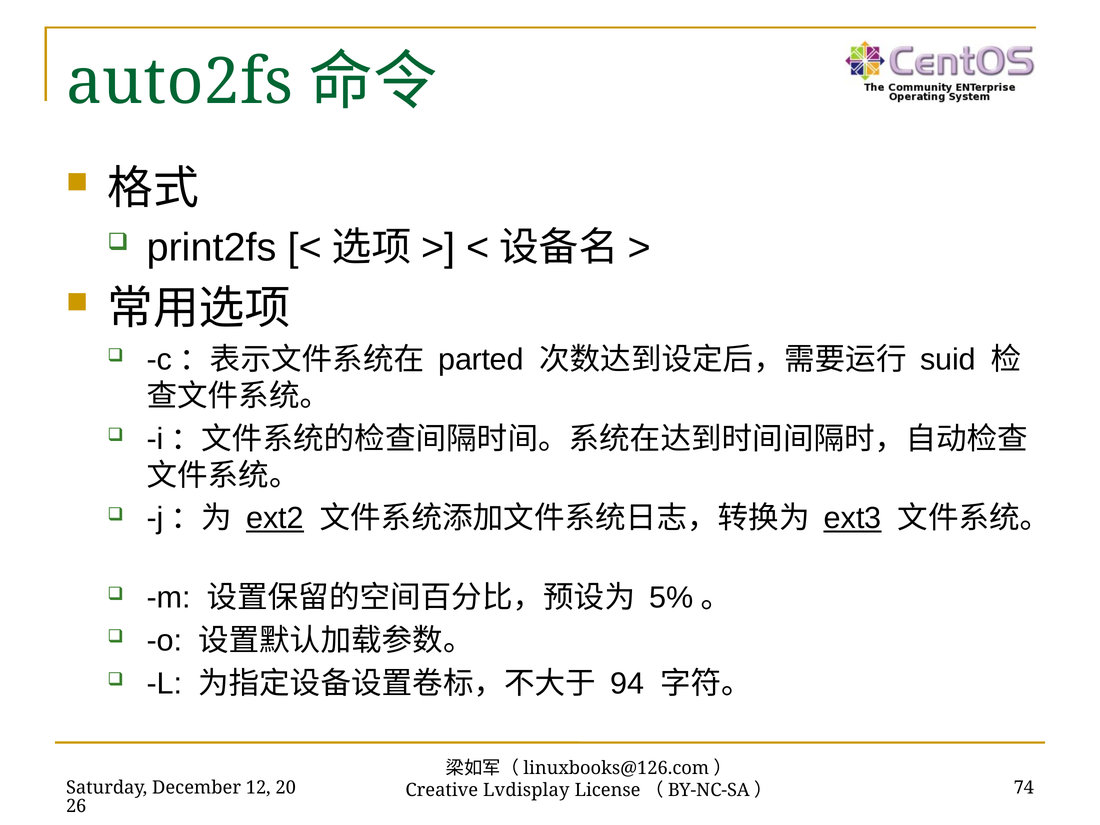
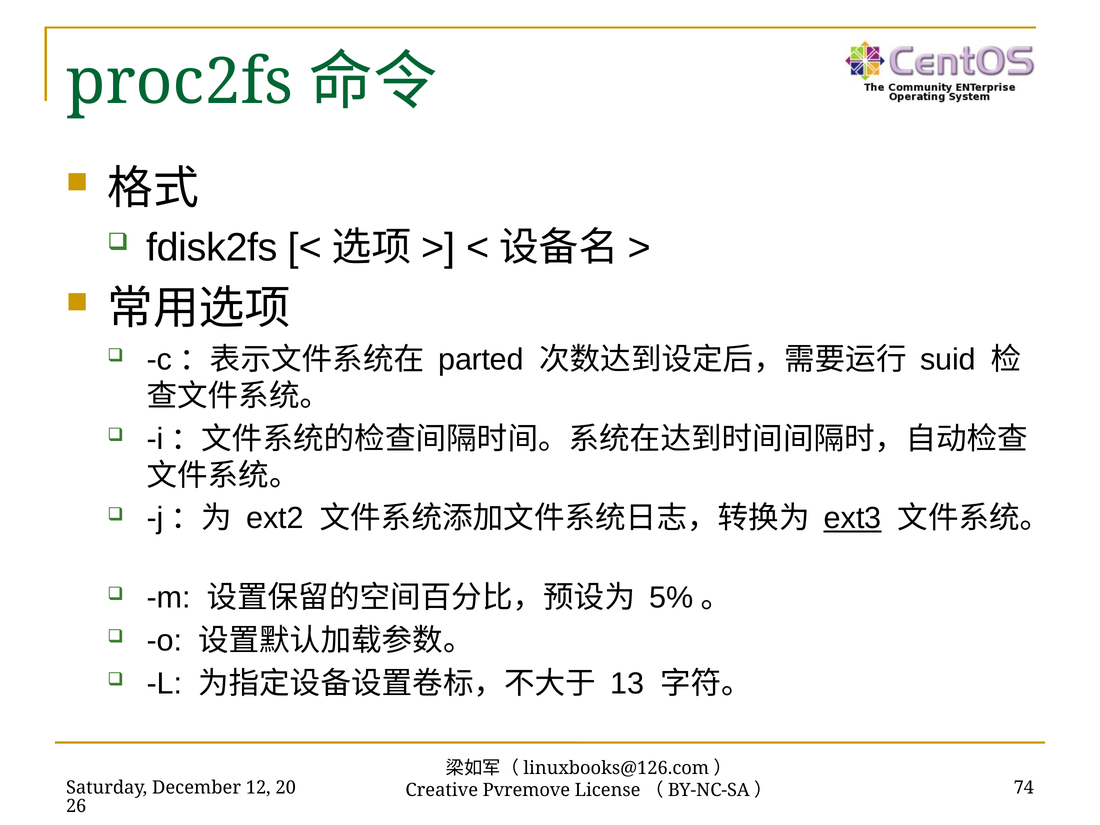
auto2fs: auto2fs -> proc2fs
print2fs: print2fs -> fdisk2fs
ext2 underline: present -> none
94: 94 -> 13
Lvdisplay: Lvdisplay -> Pvremove
